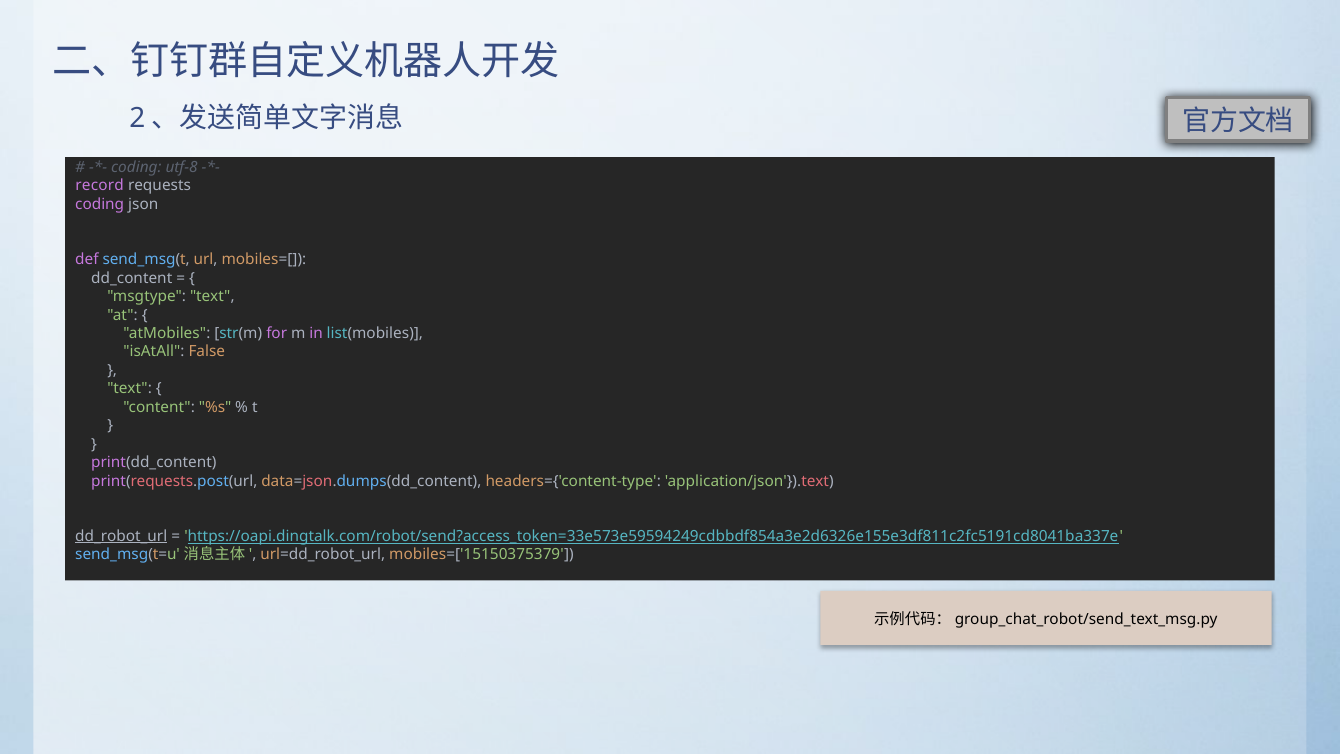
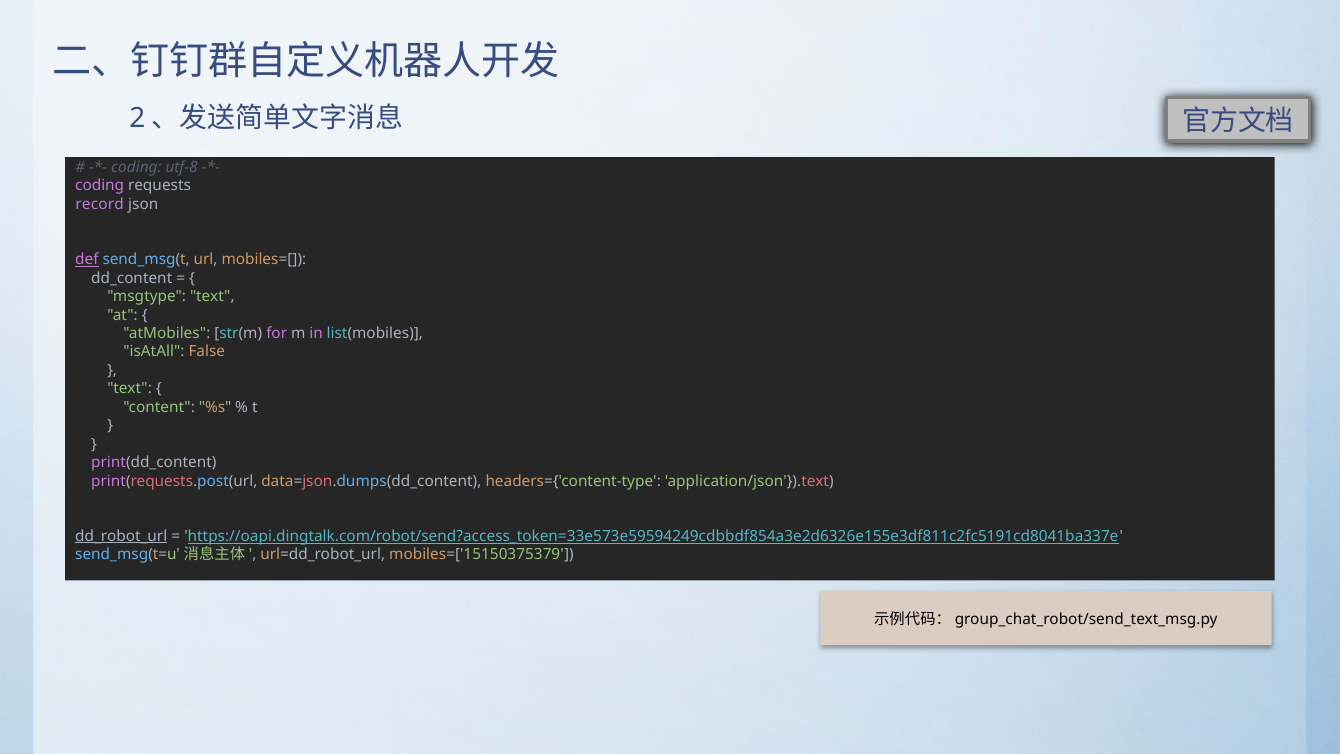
record at (100, 186): record -> coding
coding at (100, 204): coding -> record
def underline: none -> present
